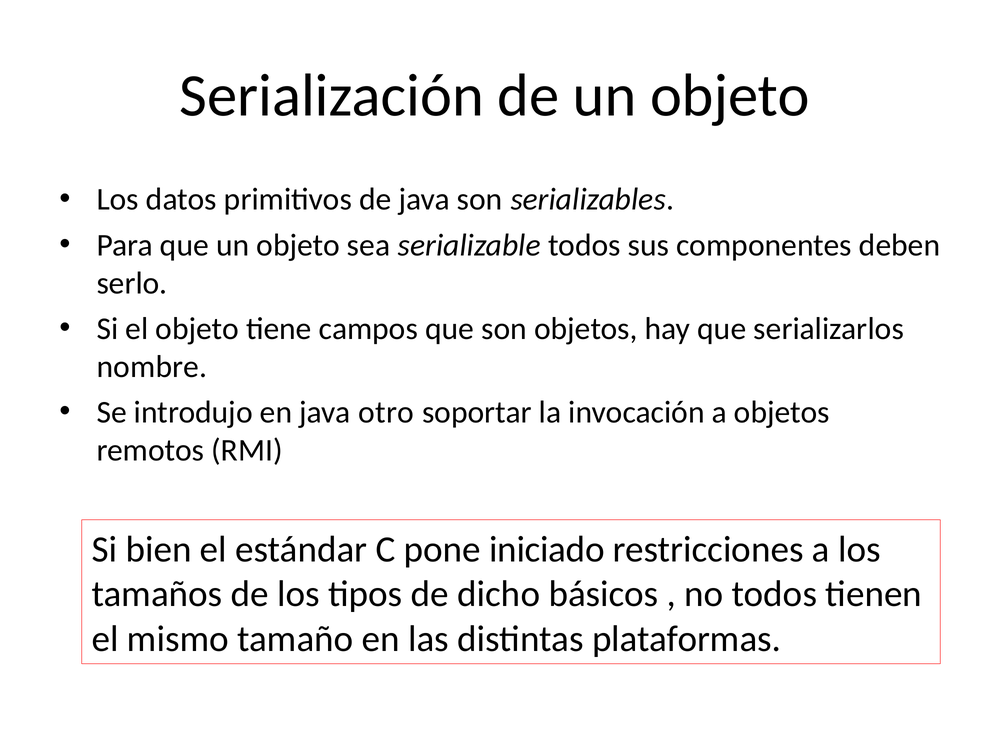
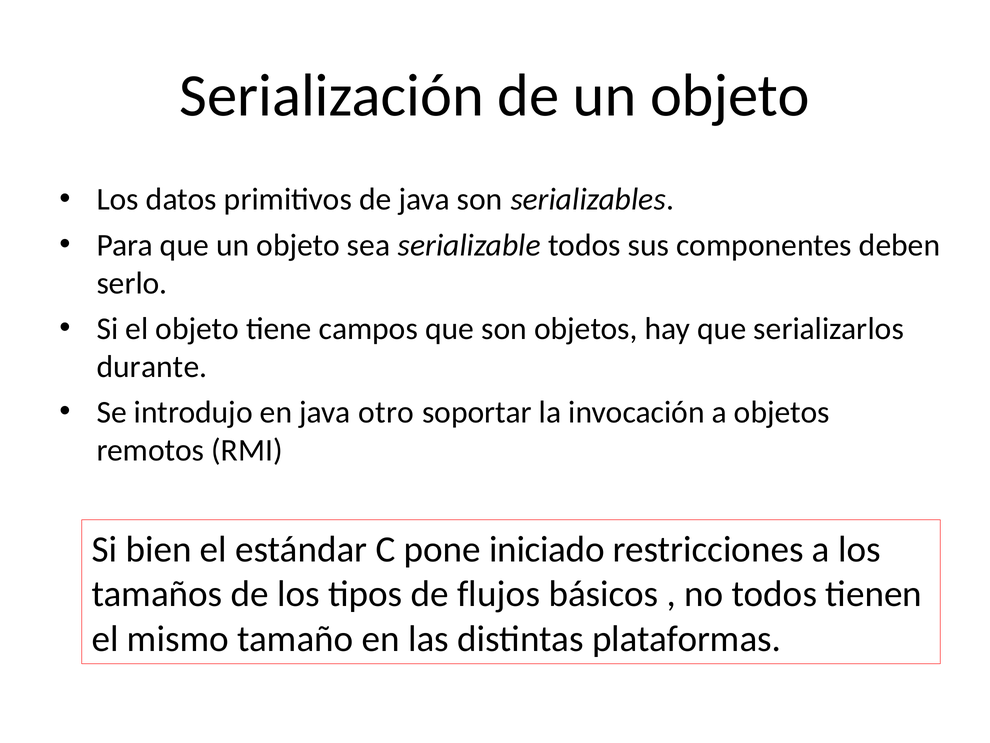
nombre: nombre -> durante
dicho: dicho -> flujos
